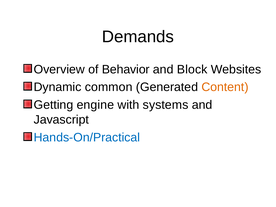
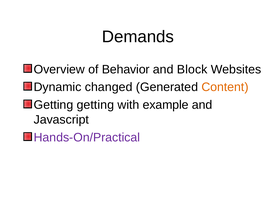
common: common -> changed
Getting engine: engine -> getting
systems: systems -> example
Hands-On/Practical colour: blue -> purple
